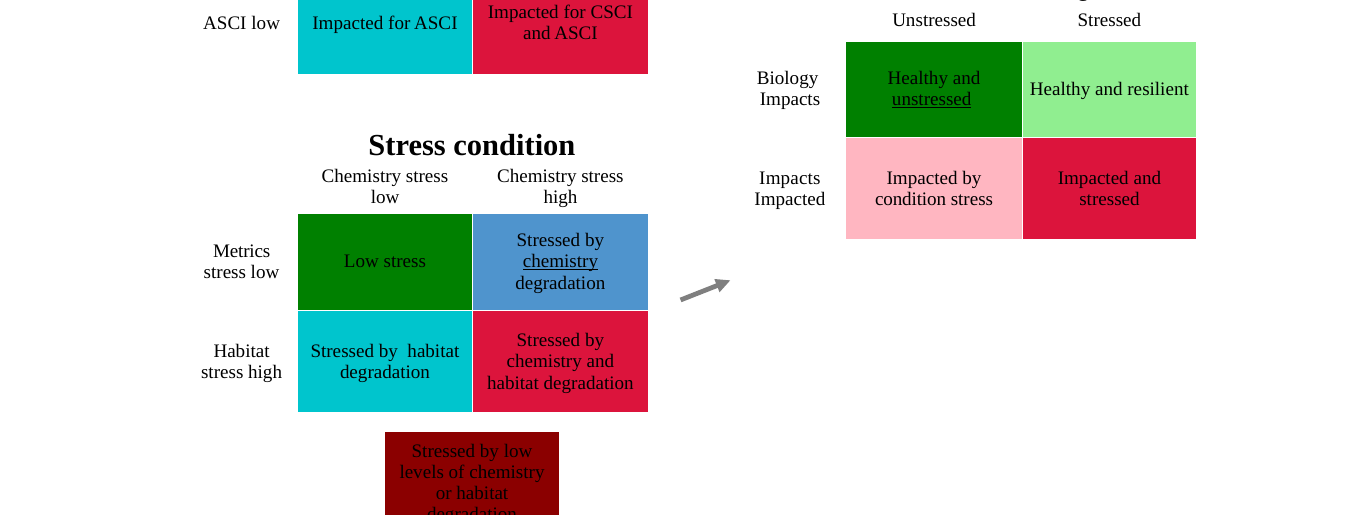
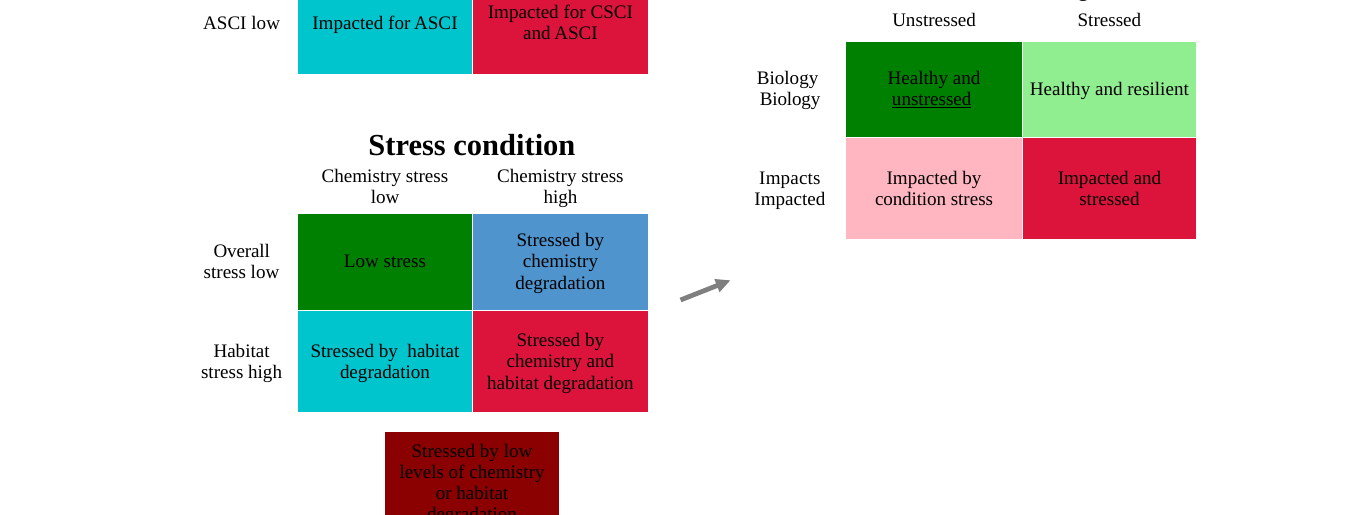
Impacts at (790, 100): Impacts -> Biology
Metrics at (242, 251): Metrics -> Overall
chemistry at (560, 261) underline: present -> none
